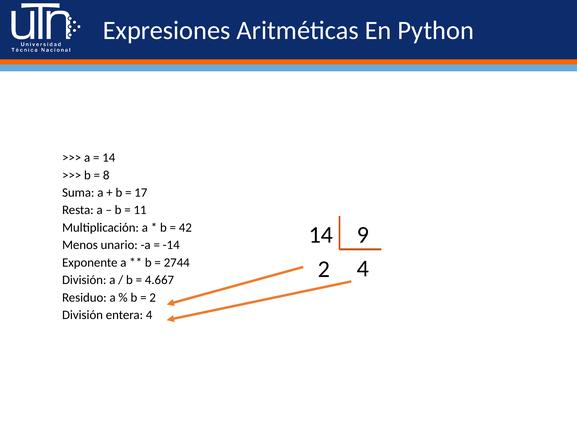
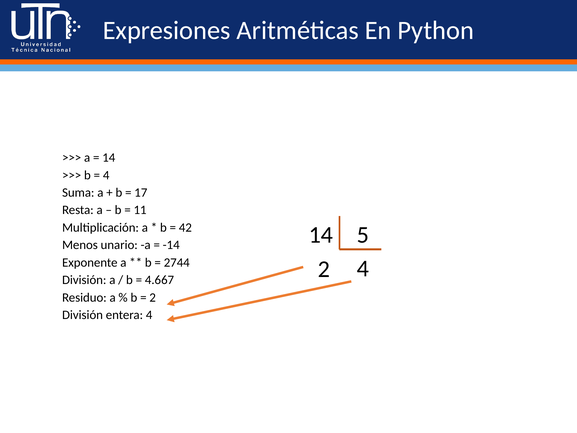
8 at (106, 175): 8 -> 4
9: 9 -> 5
